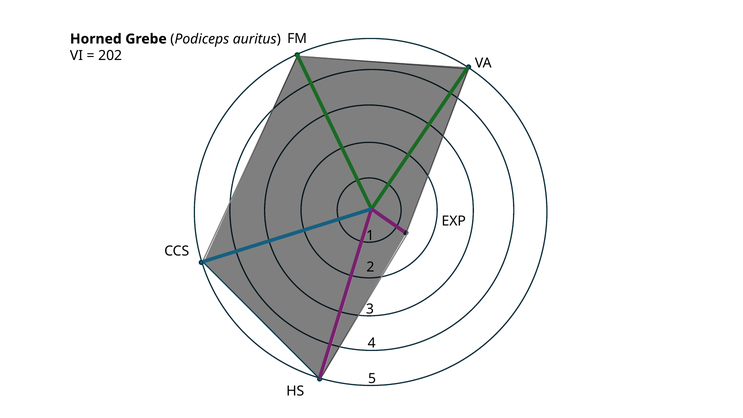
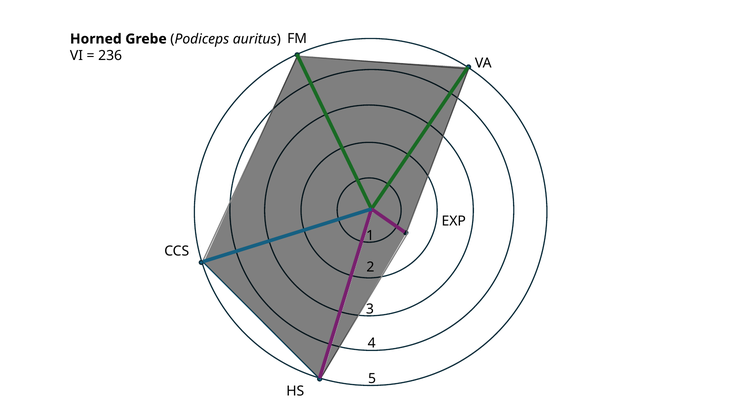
202: 202 -> 236
